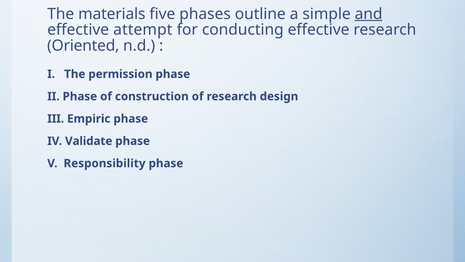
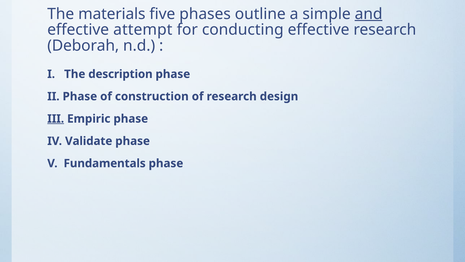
Oriented: Oriented -> Deborah
permission: permission -> description
III underline: none -> present
Responsibility: Responsibility -> Fundamentals
